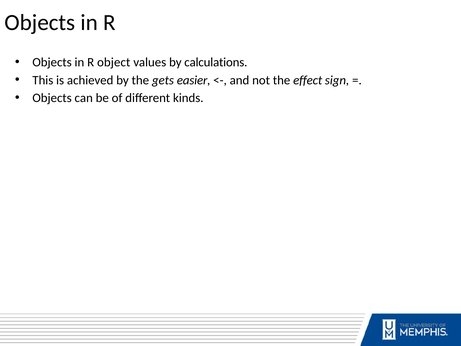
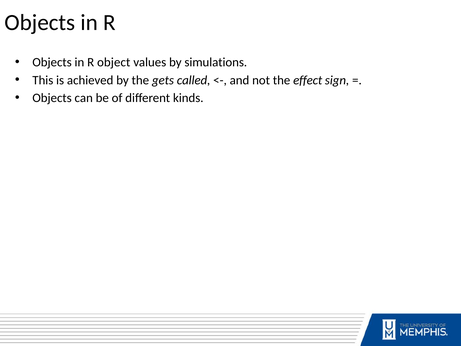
calculations: calculations -> simulations
easier: easier -> called
